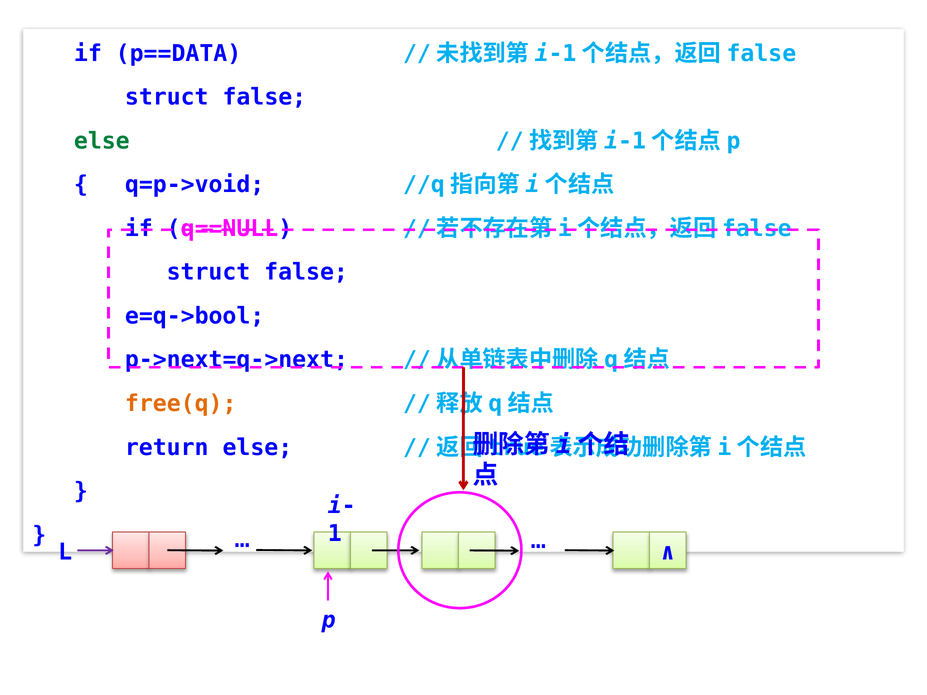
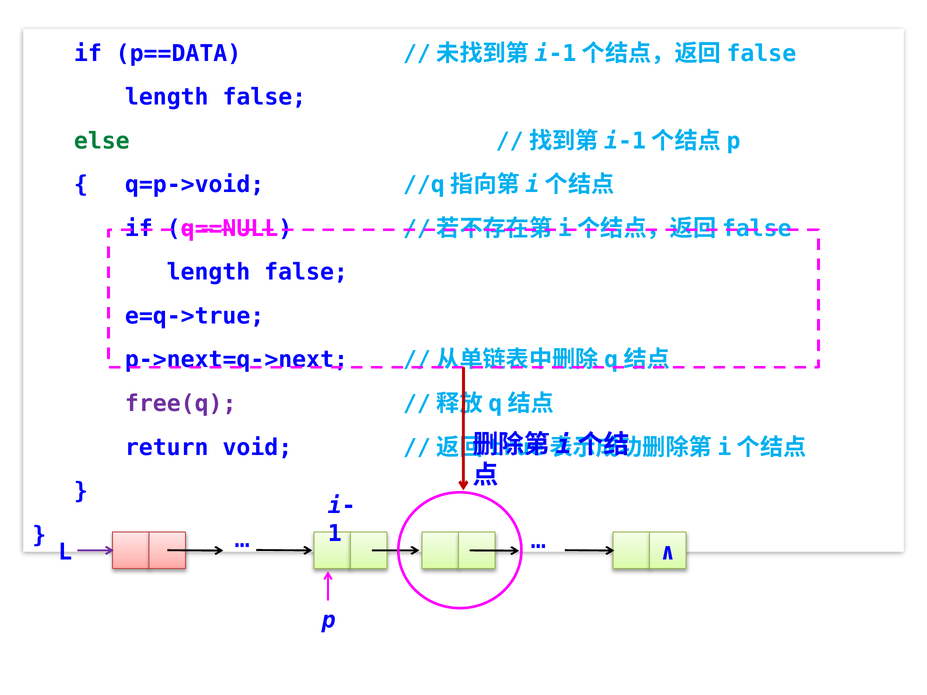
struct at (167, 97): struct -> length
struct at (208, 272): struct -> length
e=q->bool: e=q->bool -> e=q->true
free(q colour: orange -> purple
return else: else -> void
